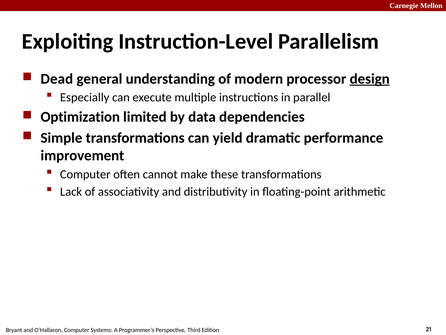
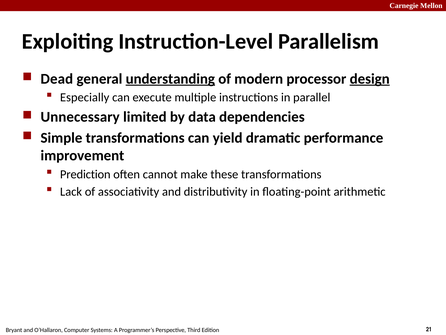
understanding underline: none -> present
Optimization: Optimization -> Unnecessary
Computer at (85, 174): Computer -> Prediction
